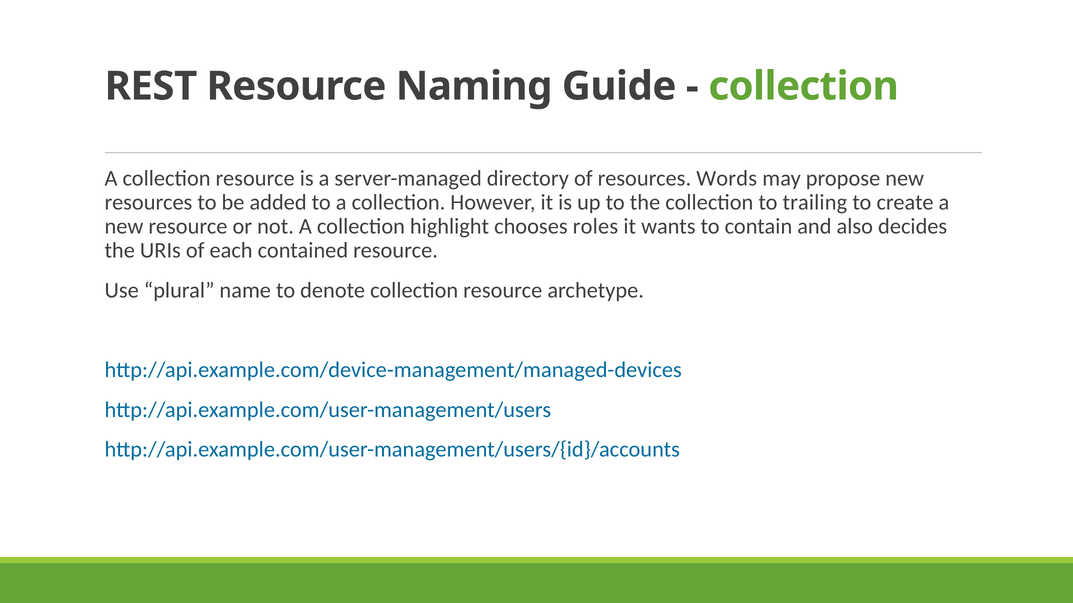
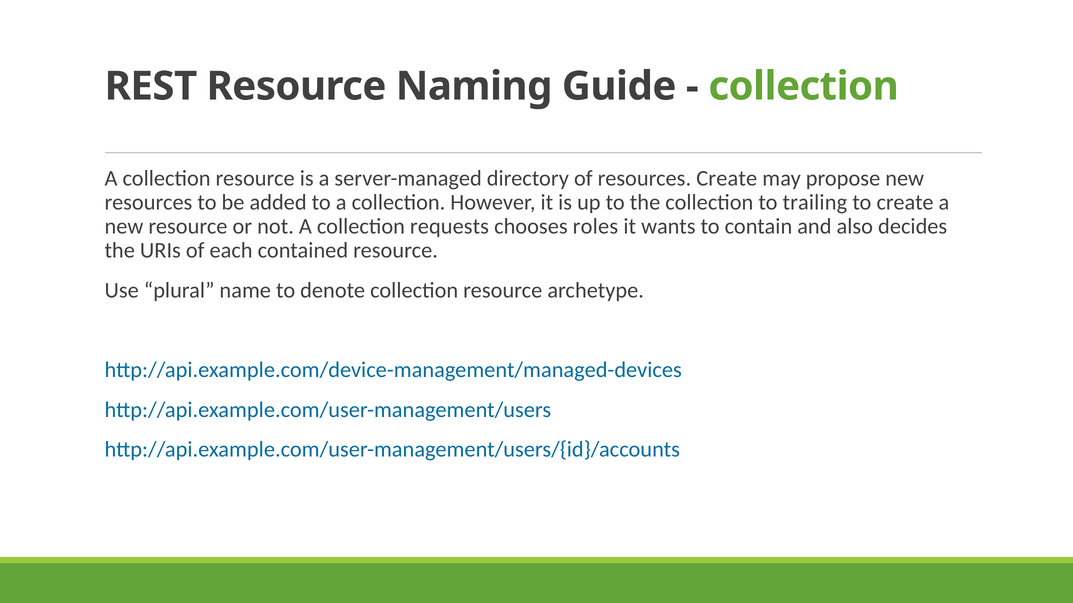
resources Words: Words -> Create
highlight: highlight -> requests
